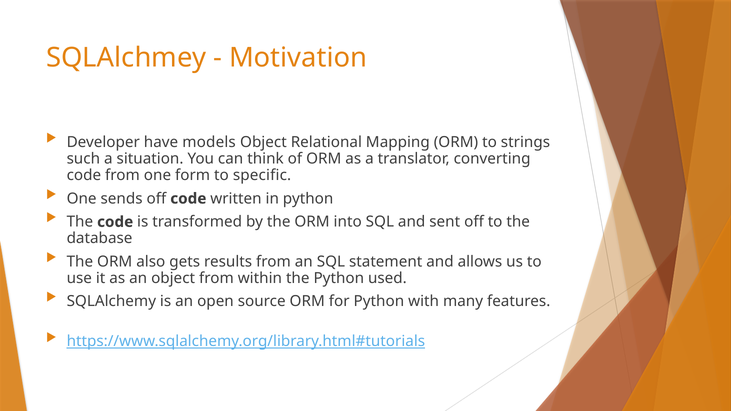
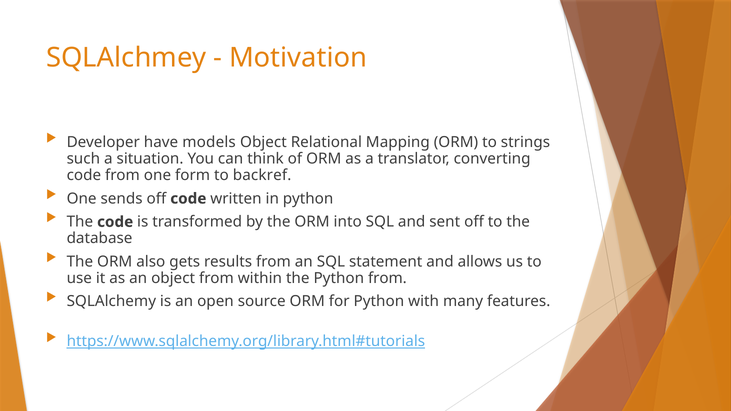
specific: specific -> backref
Python used: used -> from
